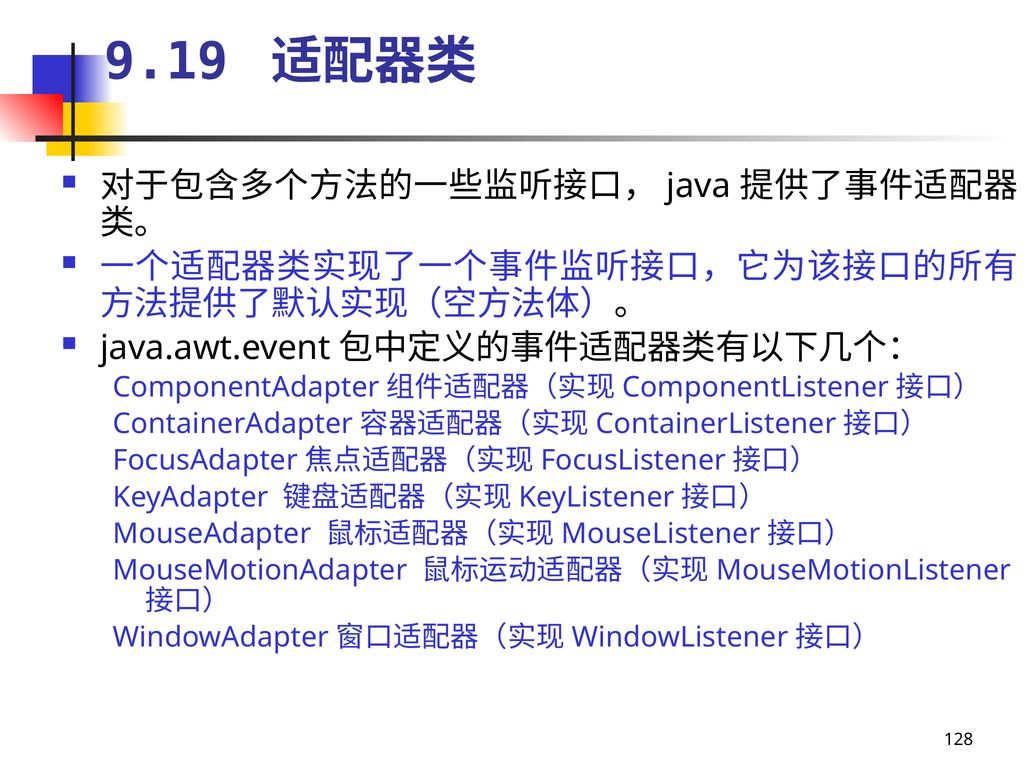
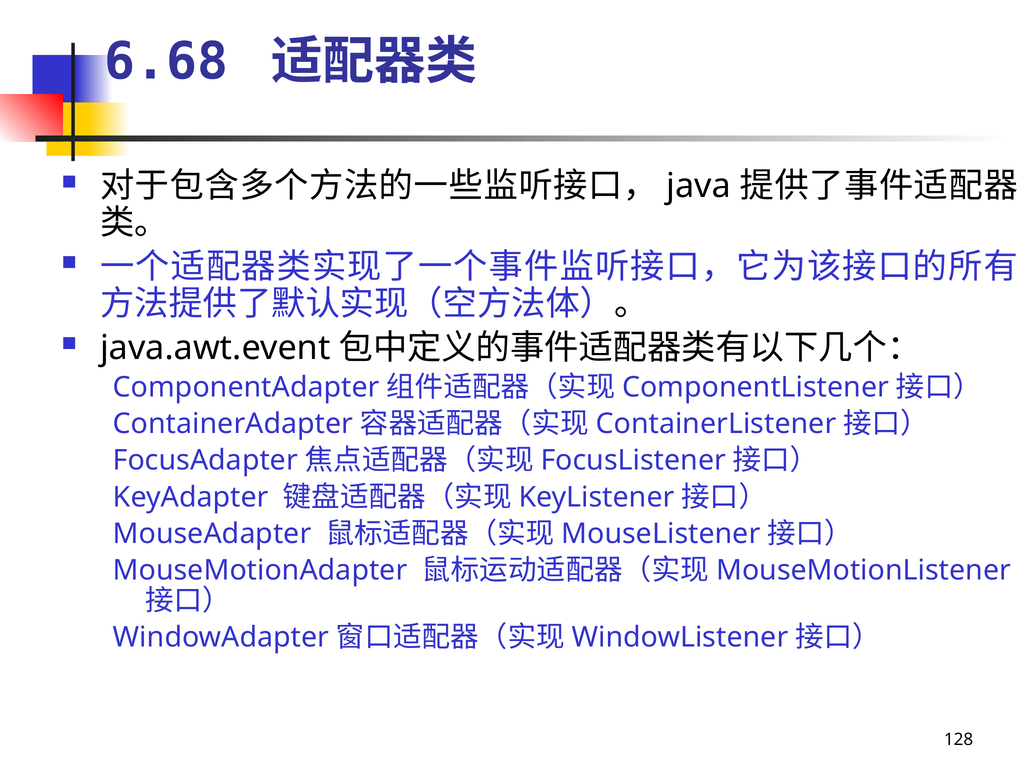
9.19: 9.19 -> 6.68
